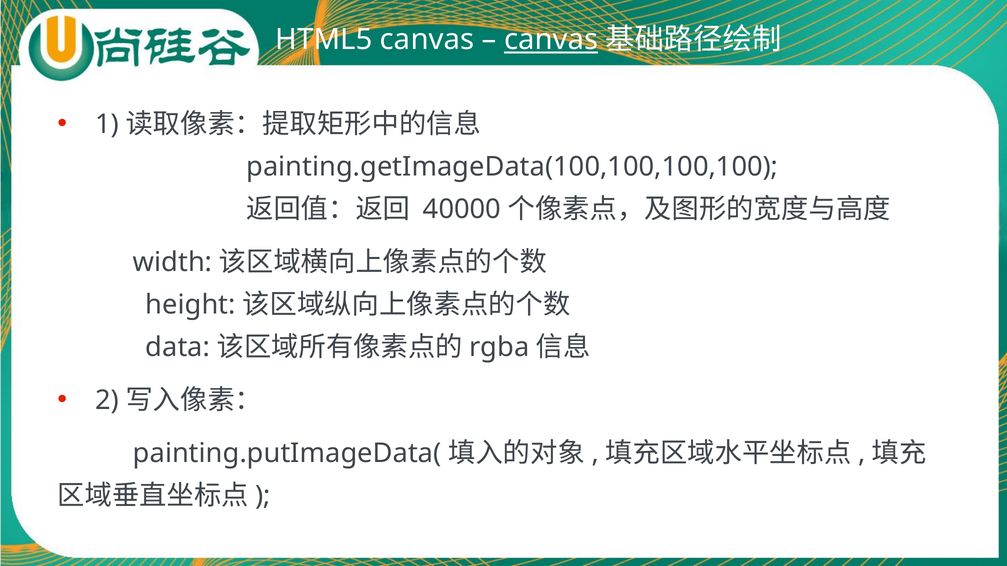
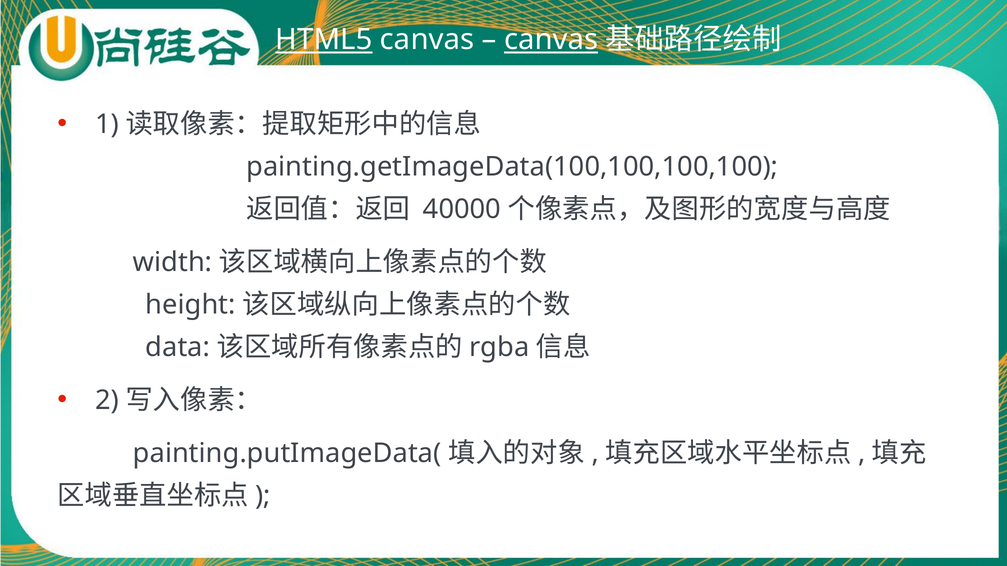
HTML5 underline: none -> present
